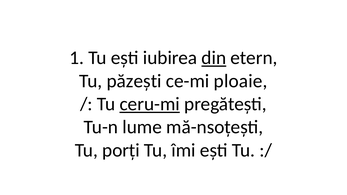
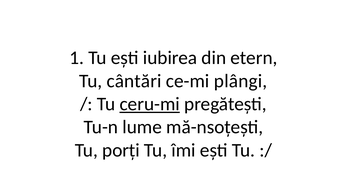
din underline: present -> none
păzești: păzești -> cântări
ploaie: ploaie -> plângi
